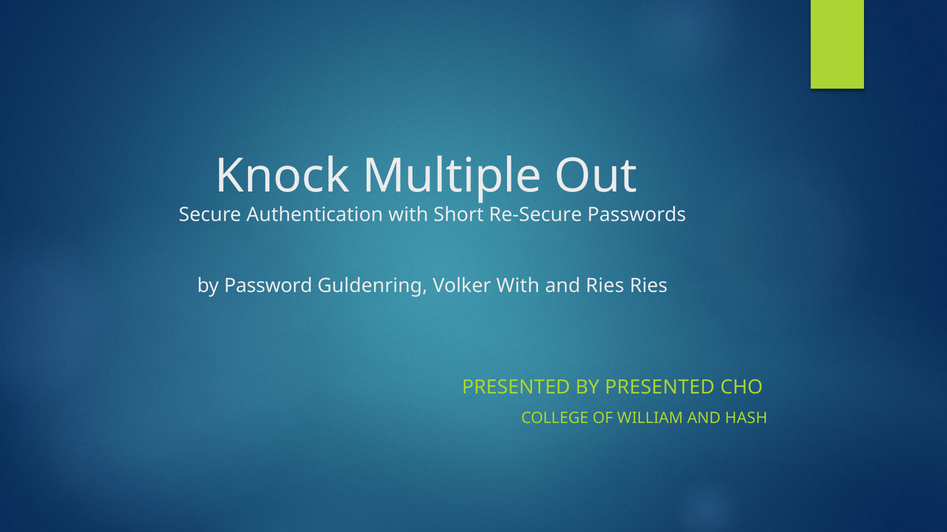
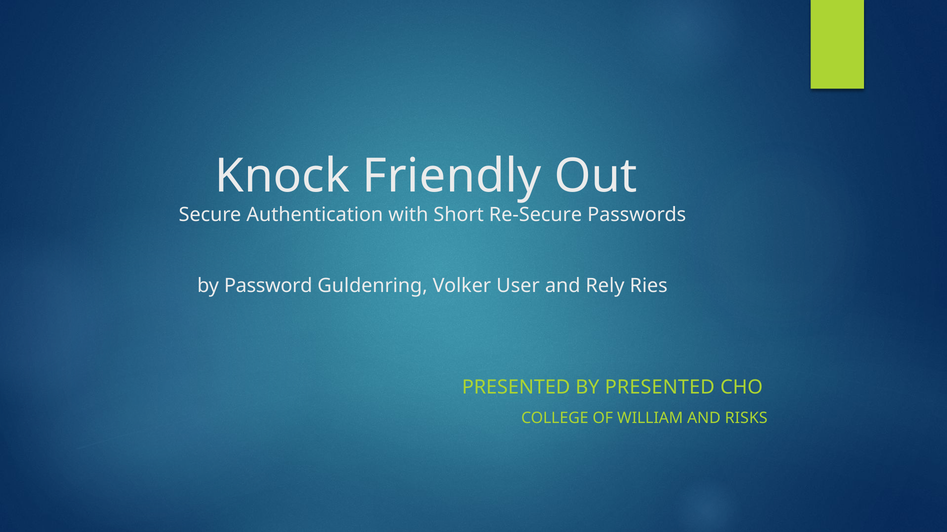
Multiple: Multiple -> Friendly
Volker With: With -> User
and Ries: Ries -> Rely
HASH: HASH -> RISKS
